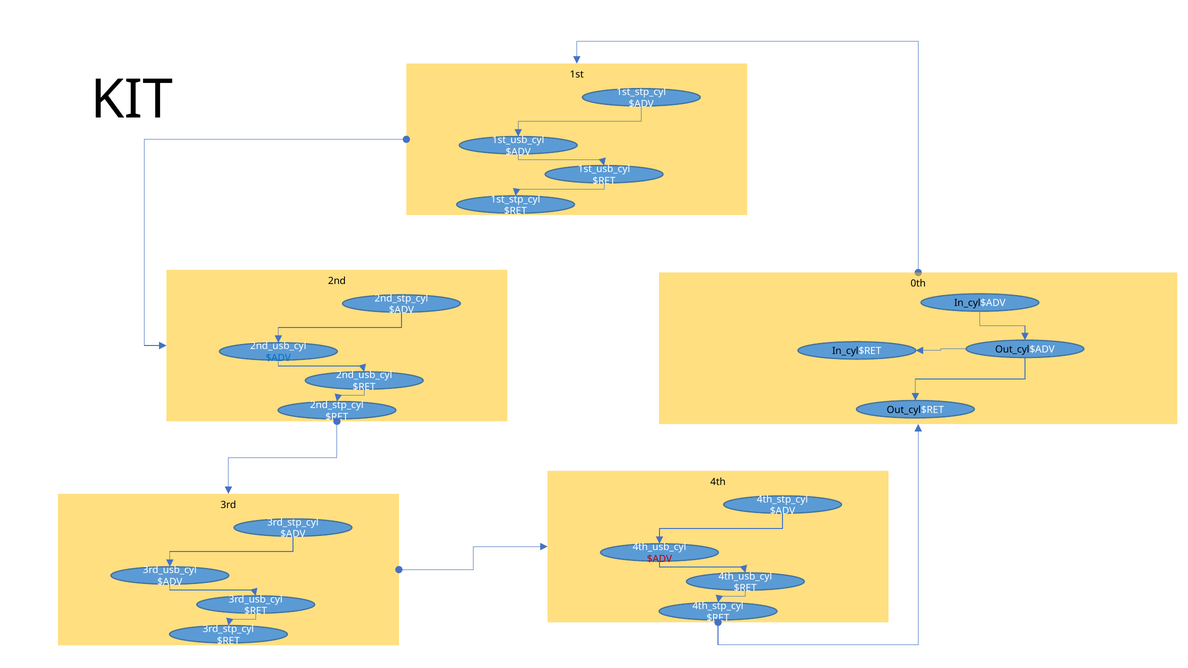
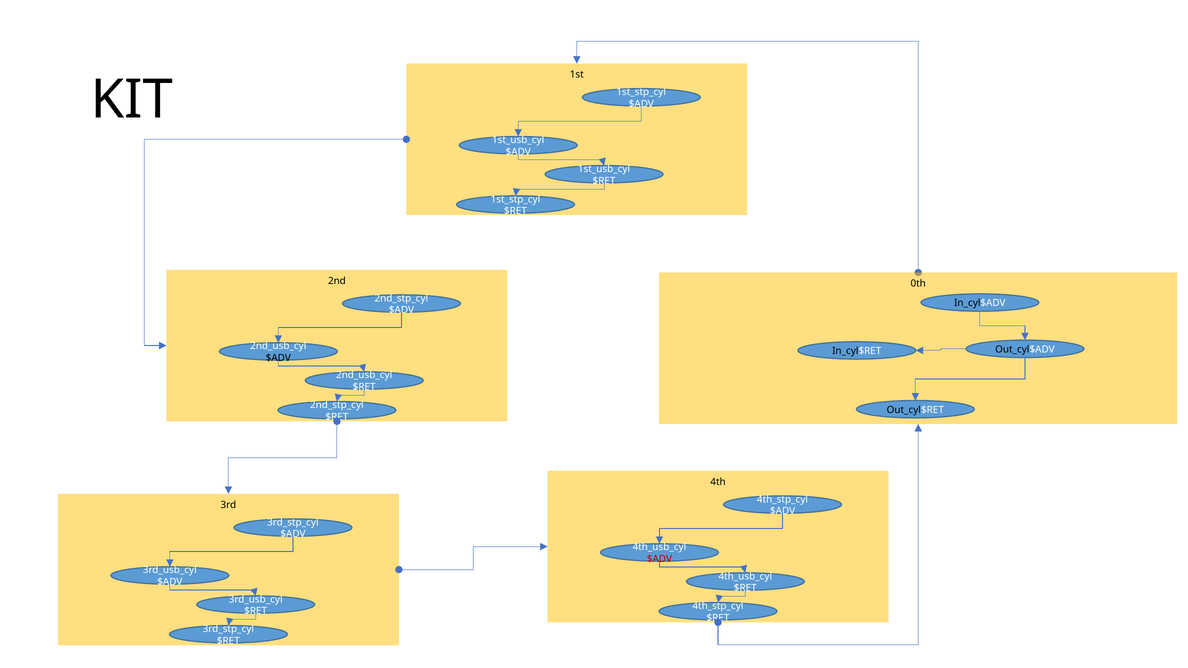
$ADV at (278, 358) colour: blue -> black
